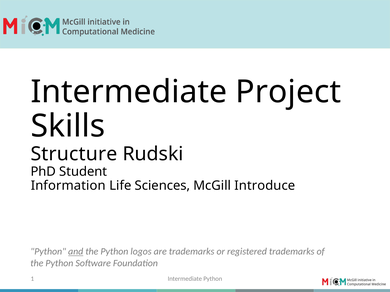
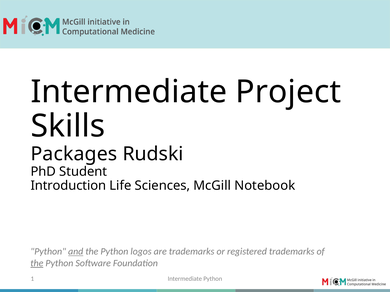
Structure: Structure -> Packages
Information: Information -> Introduction
Introduce: Introduce -> Notebook
the at (37, 264) underline: none -> present
